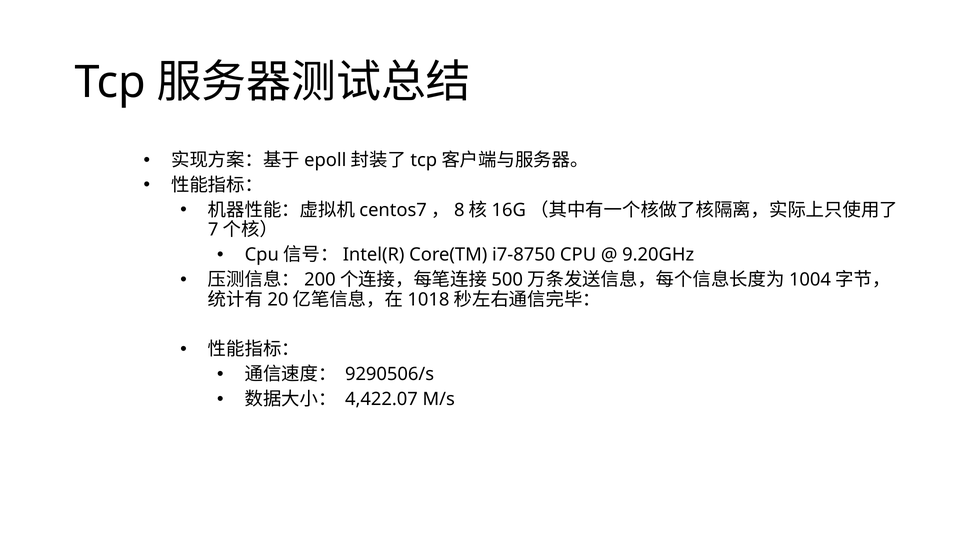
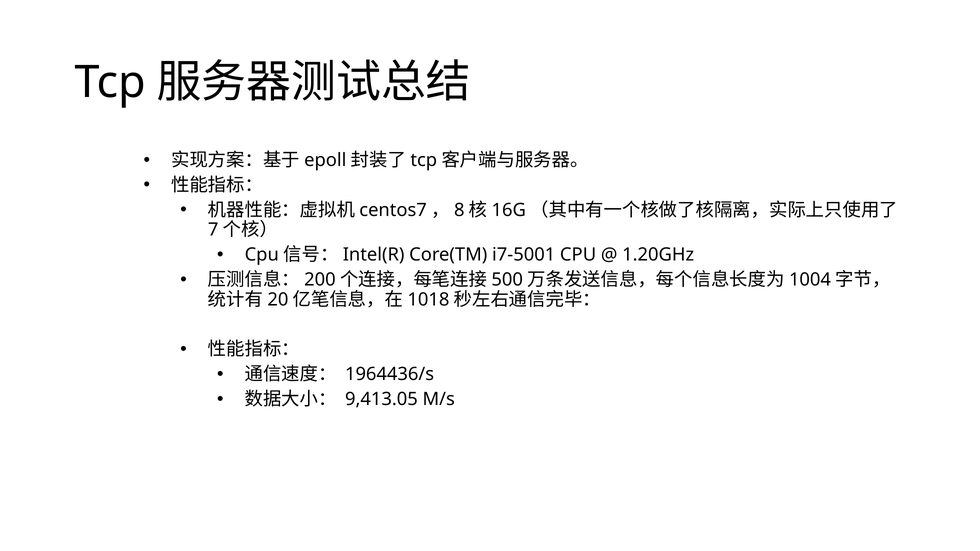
i7-8750: i7-8750 -> i7-5001
9.20GHz: 9.20GHz -> 1.20GHz
9290506/s: 9290506/s -> 1964436/s
4,422.07: 4,422.07 -> 9,413.05
